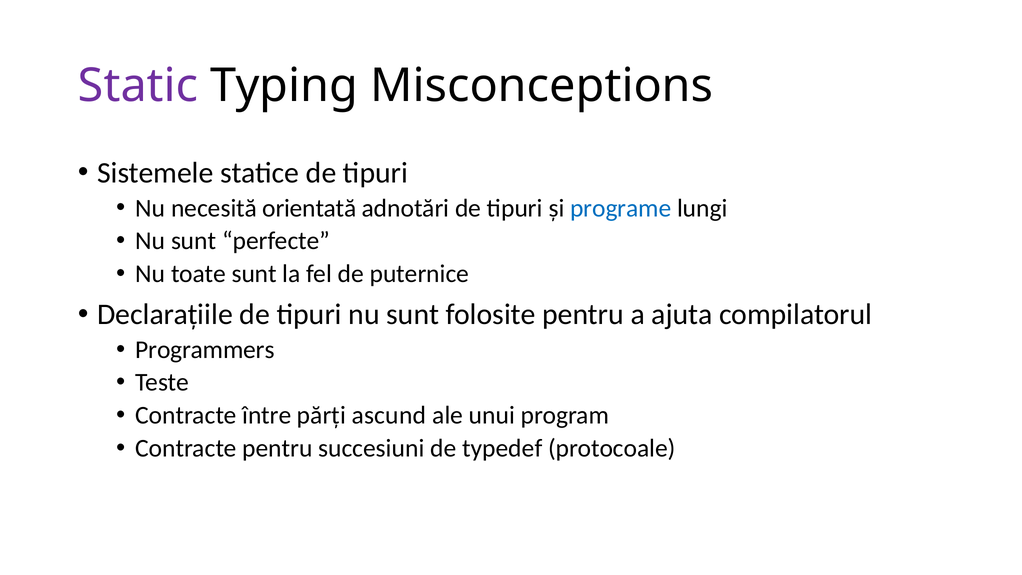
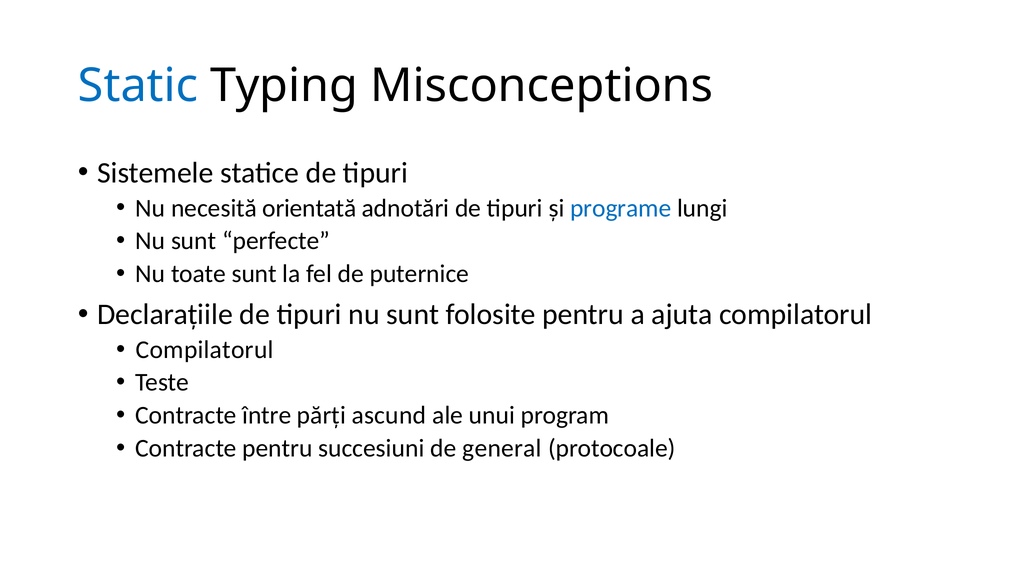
Static colour: purple -> blue
Programmers at (205, 350): Programmers -> Compilatorul
typedef: typedef -> general
